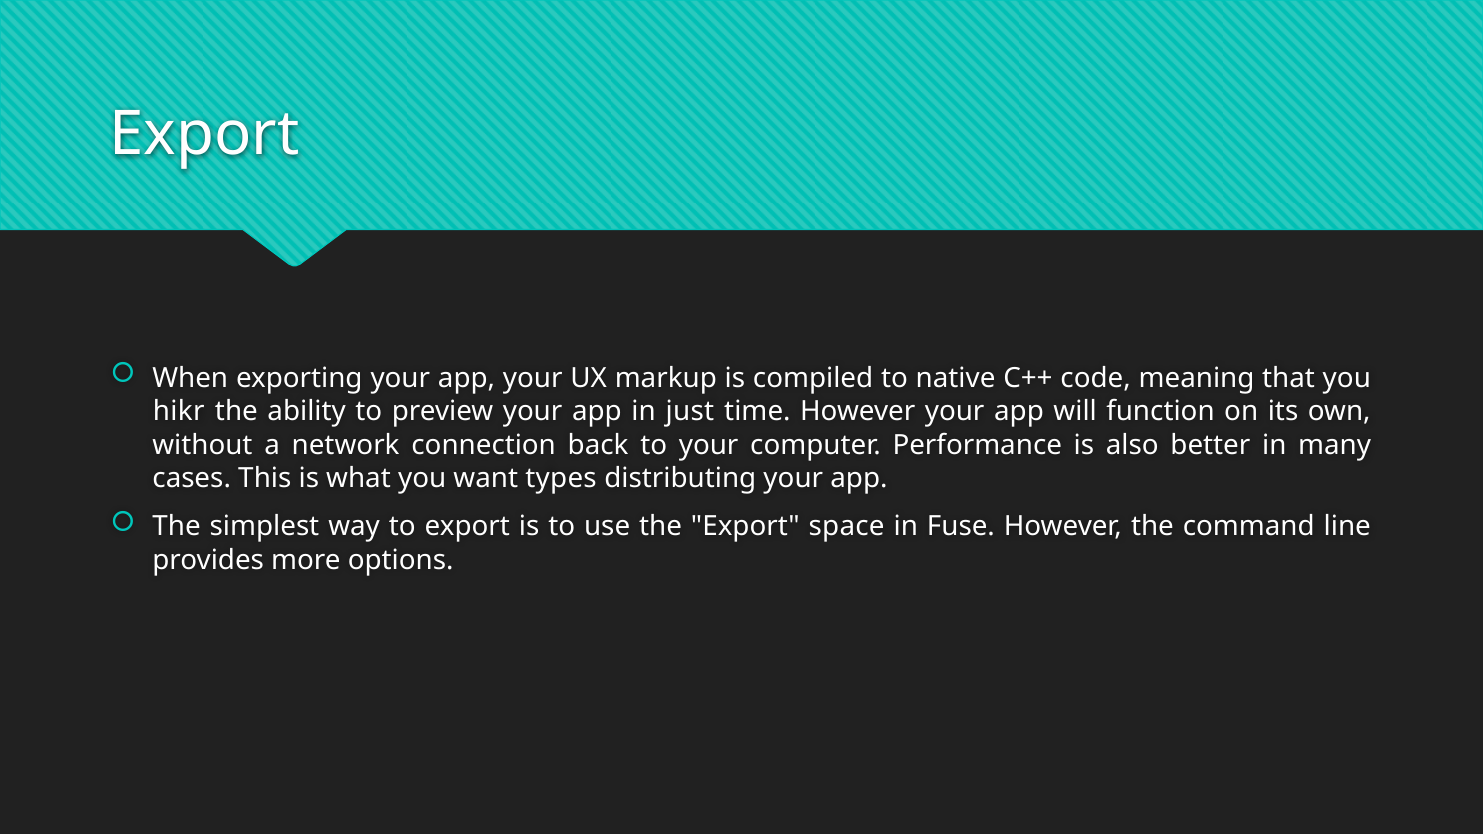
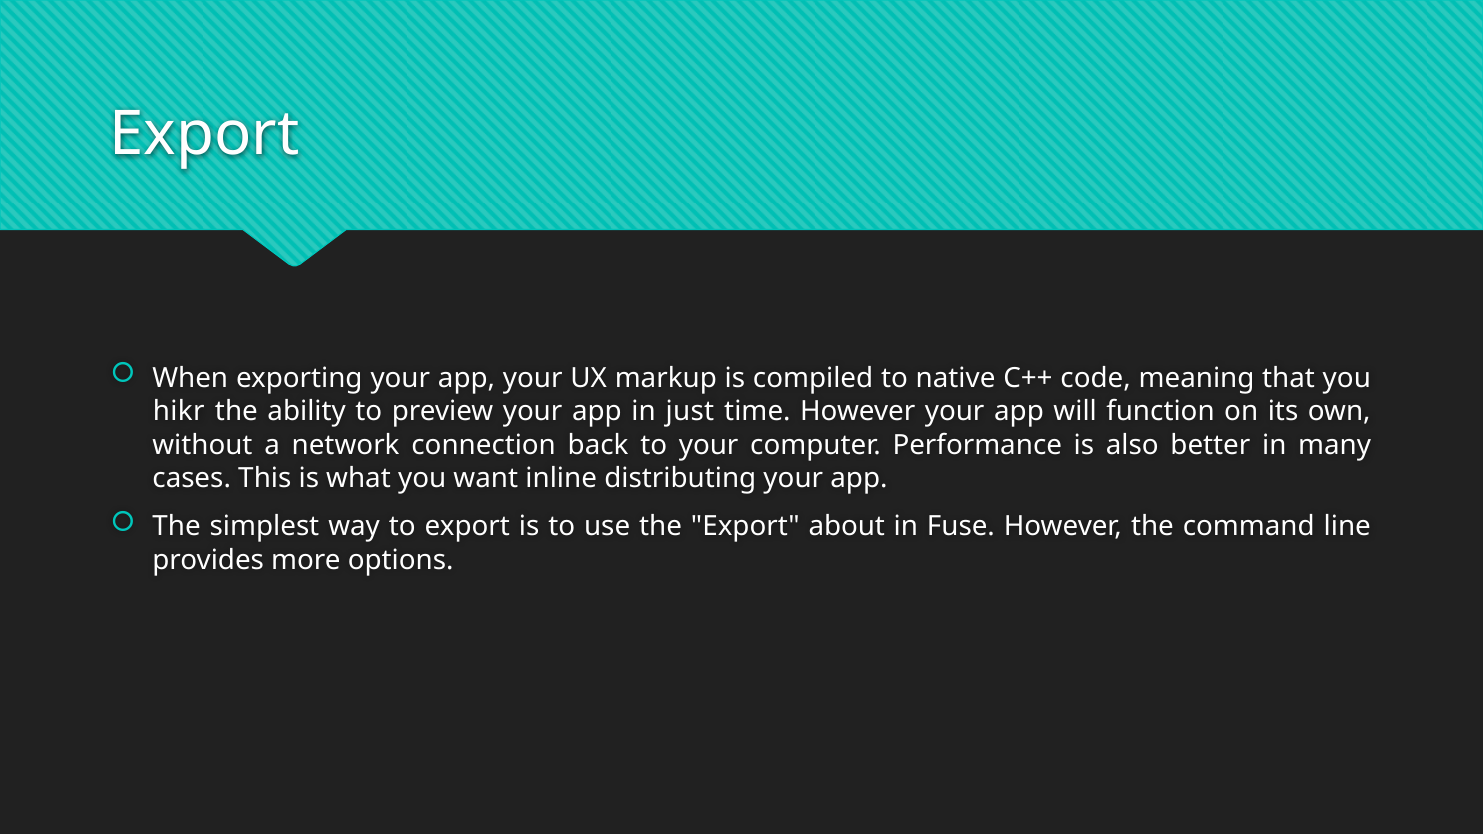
types: types -> inline
space: space -> about
